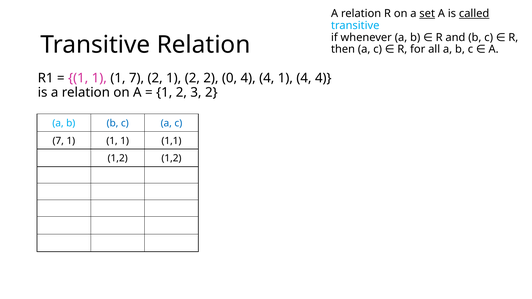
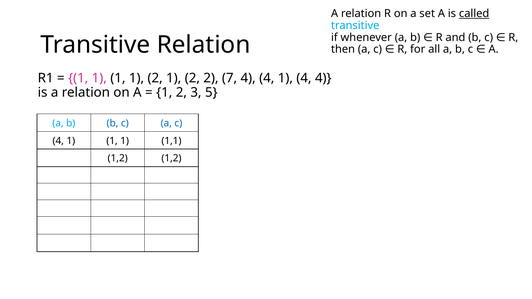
set underline: present -> none
1 1 1 7: 7 -> 1
0: 0 -> 7
3 2: 2 -> 5
7 at (58, 141): 7 -> 4
